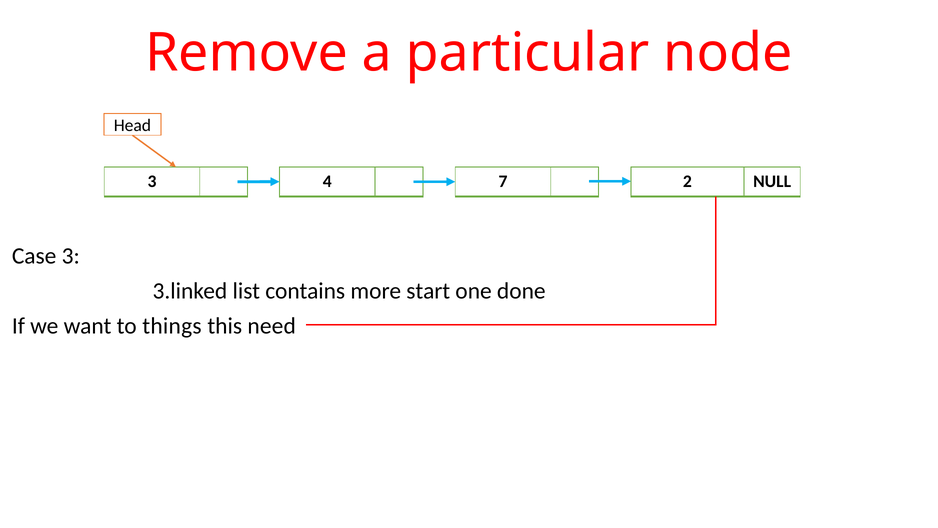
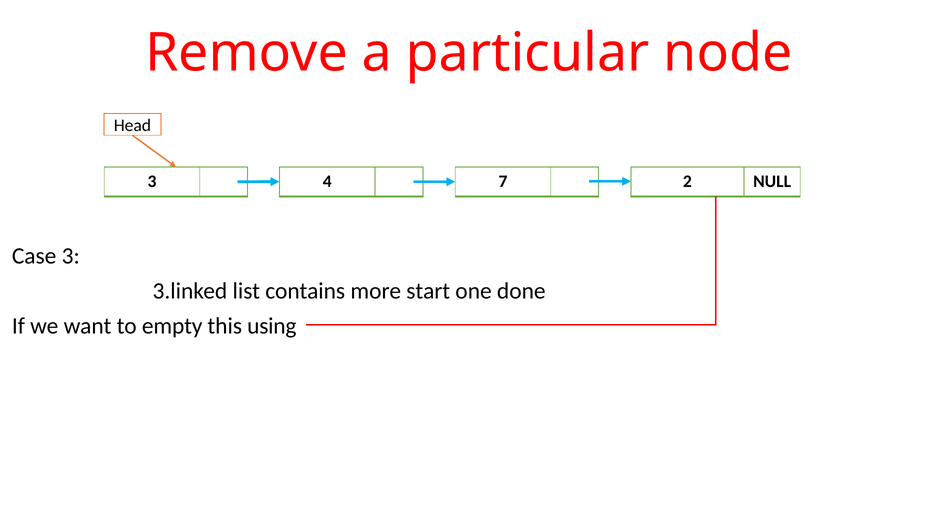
things: things -> empty
need: need -> using
